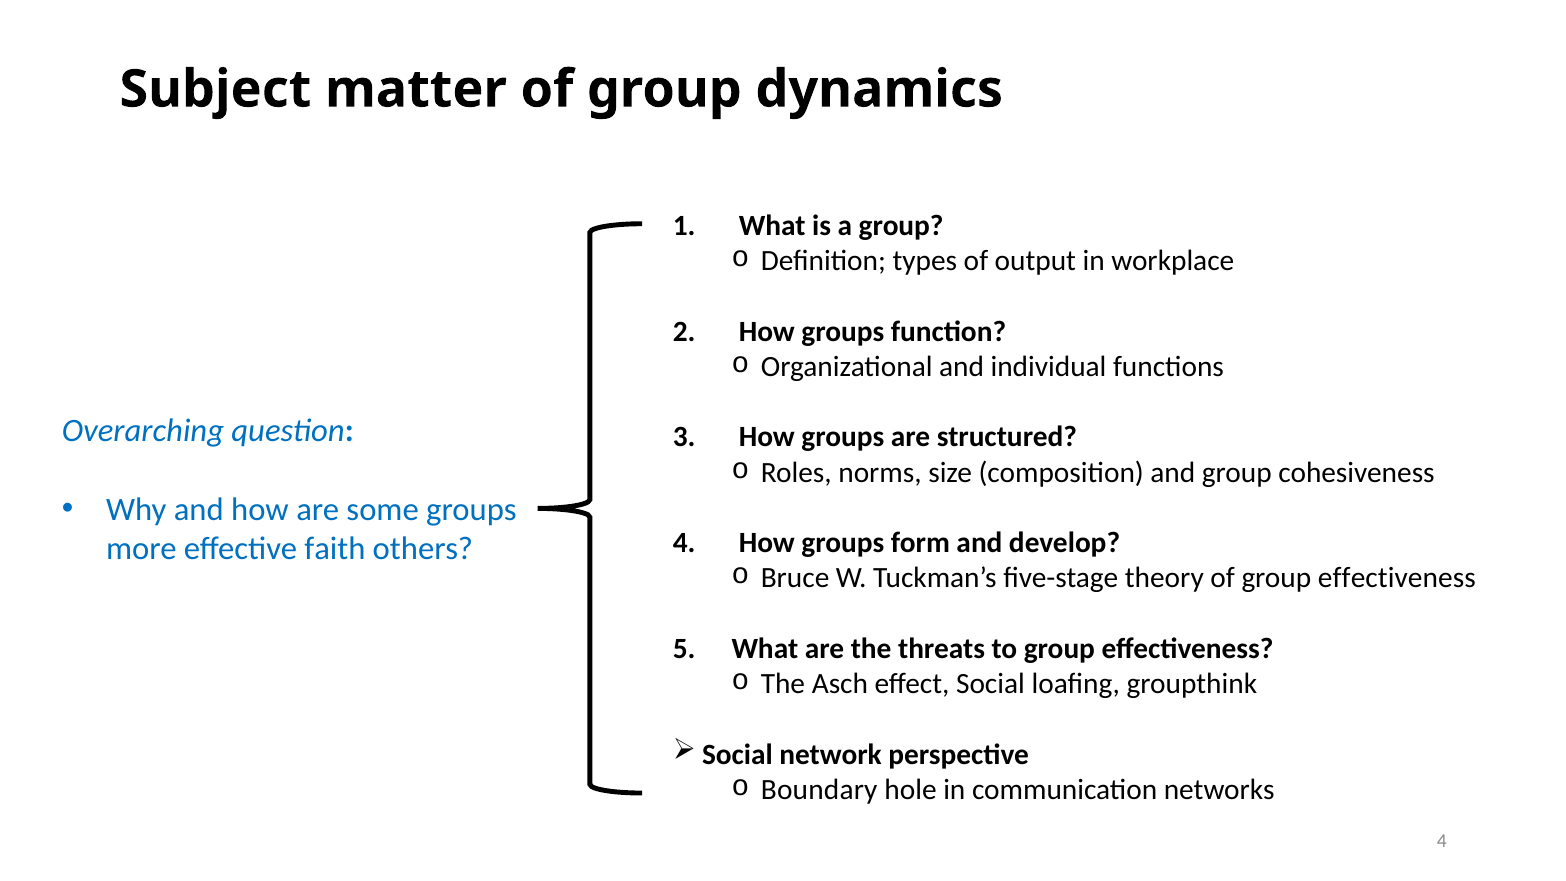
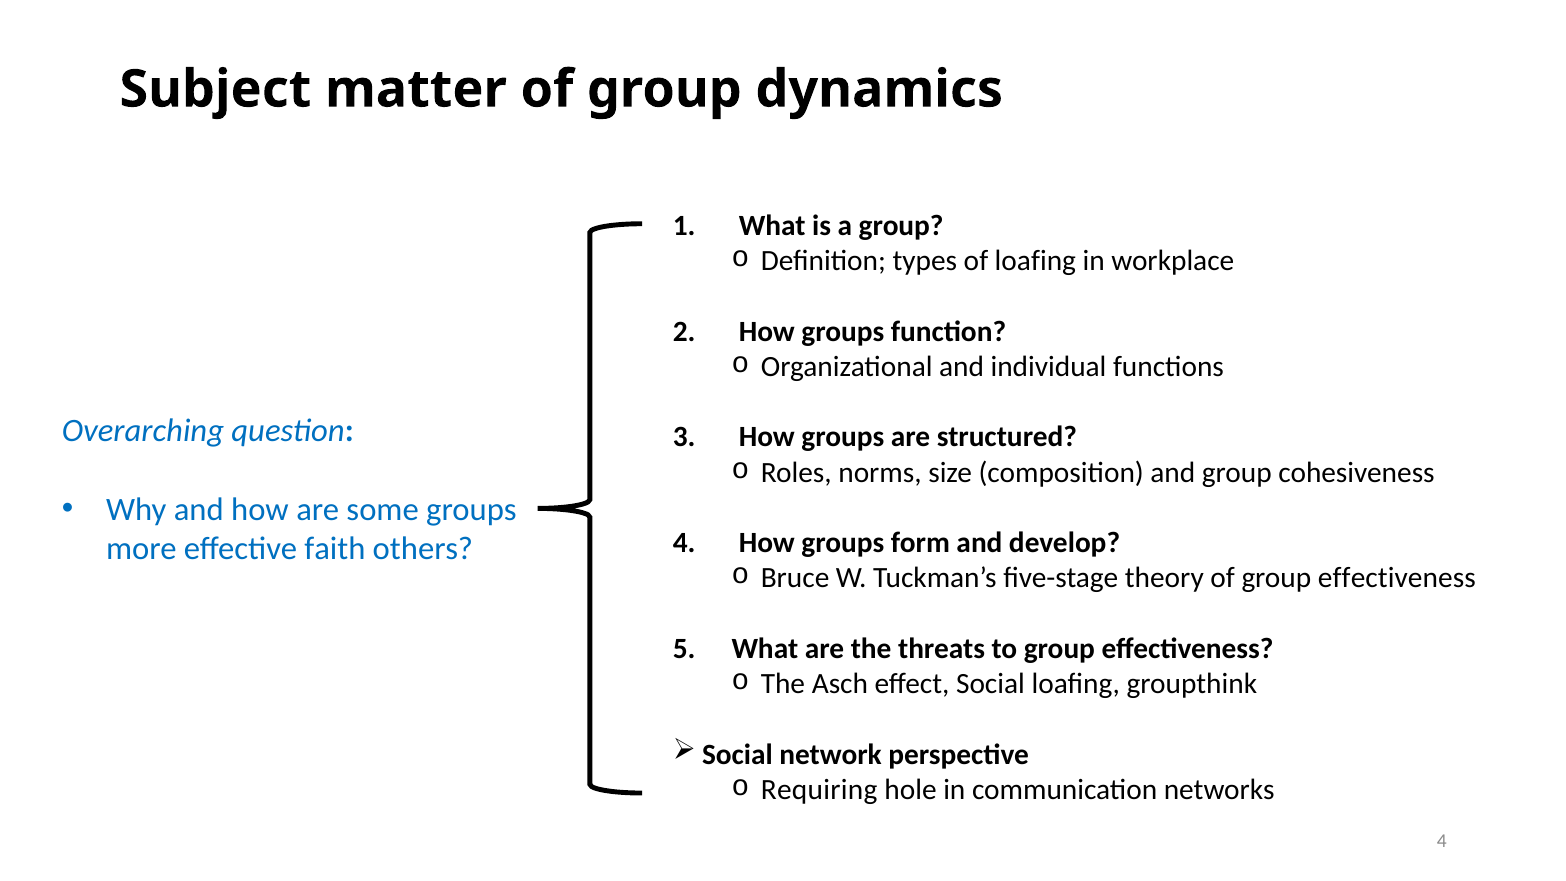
of output: output -> loafing
Boundary: Boundary -> Requiring
